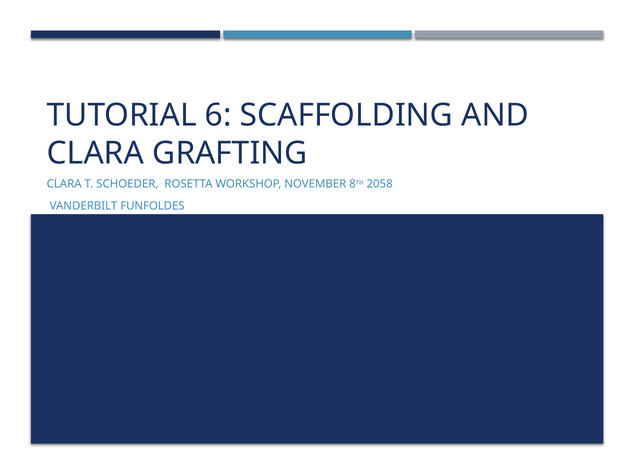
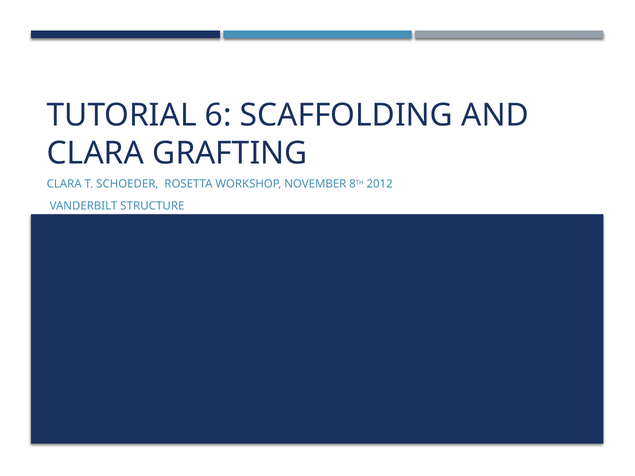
2058: 2058 -> 2012
FUNFOLDES: FUNFOLDES -> STRUCTURE
